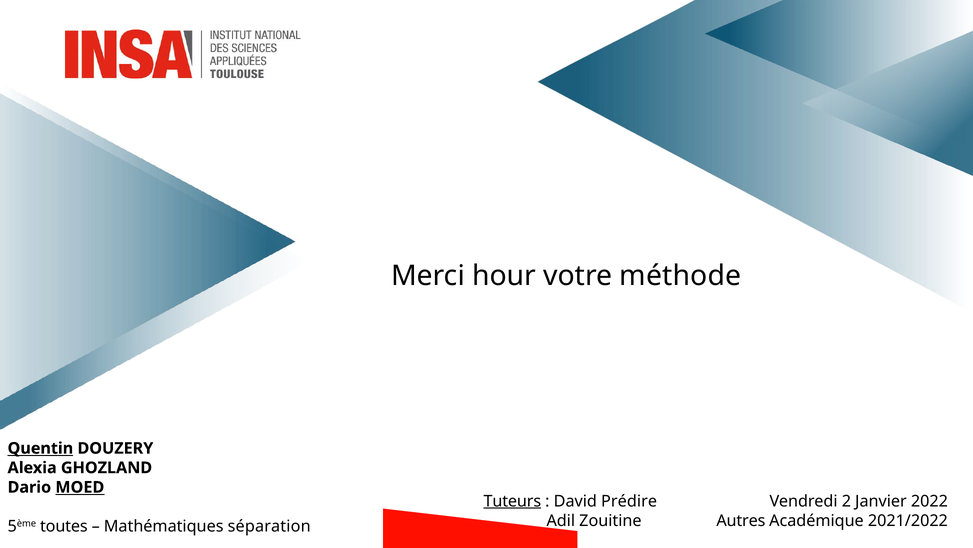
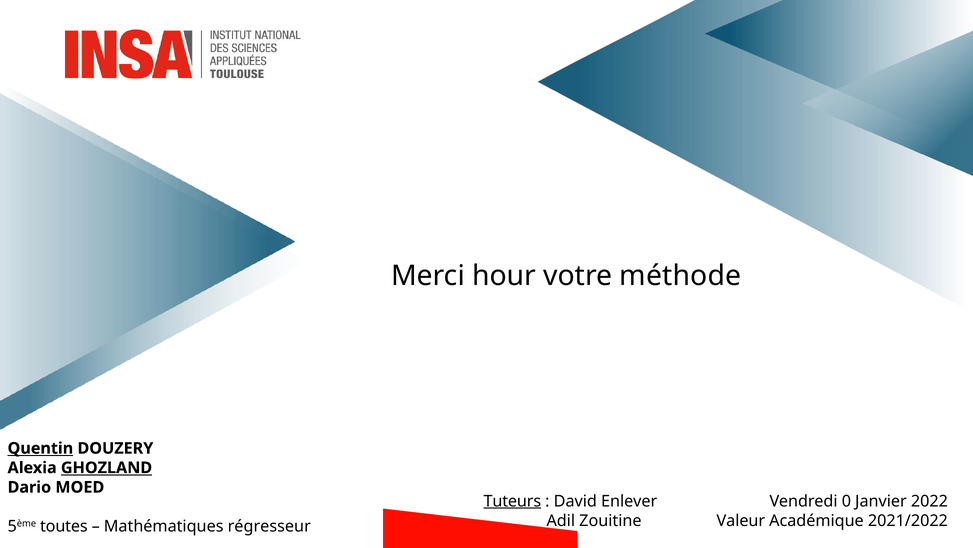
GHOZLAND underline: none -> present
MOED underline: present -> none
Prédire: Prédire -> Enlever
2: 2 -> 0
Autres: Autres -> Valeur
séparation: séparation -> régresseur
